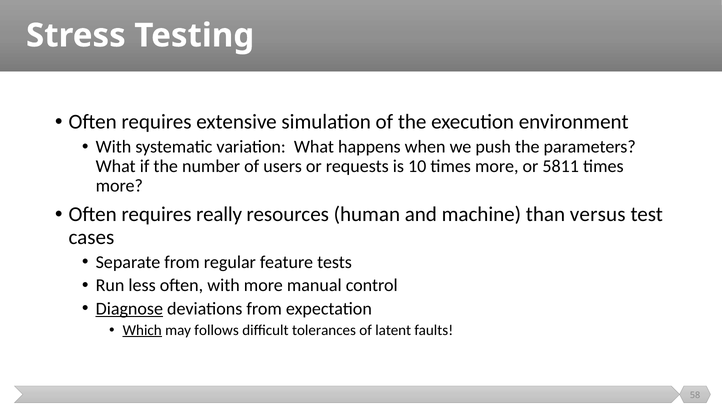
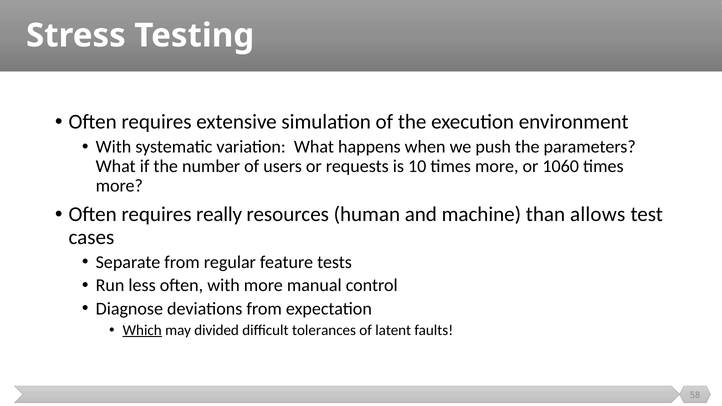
5811: 5811 -> 1060
versus: versus -> allows
Diagnose underline: present -> none
follows: follows -> divided
